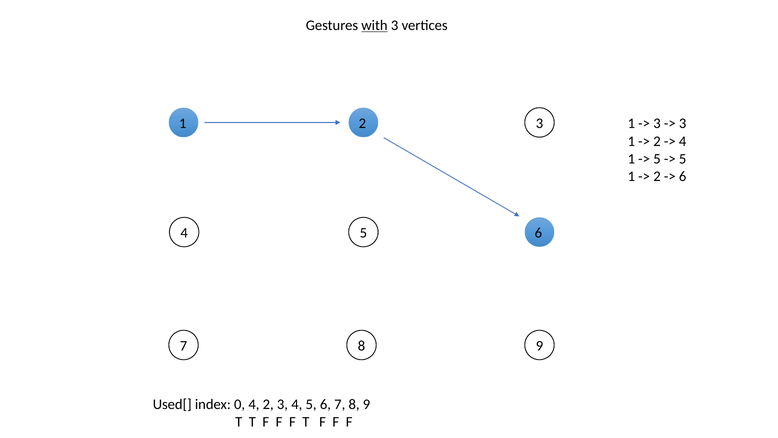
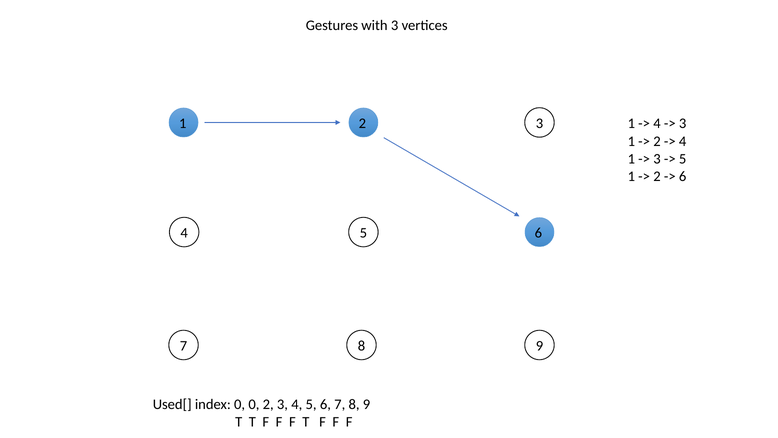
with underline: present -> none
3 at (657, 124): 3 -> 4
5 at (657, 159): 5 -> 3
0 4: 4 -> 0
